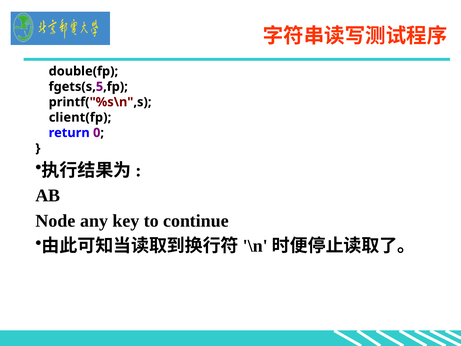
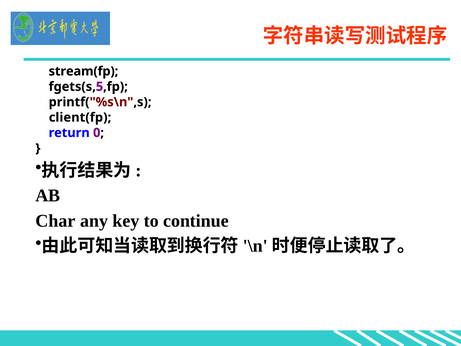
double(fp: double(fp -> stream(fp
Node: Node -> Char
